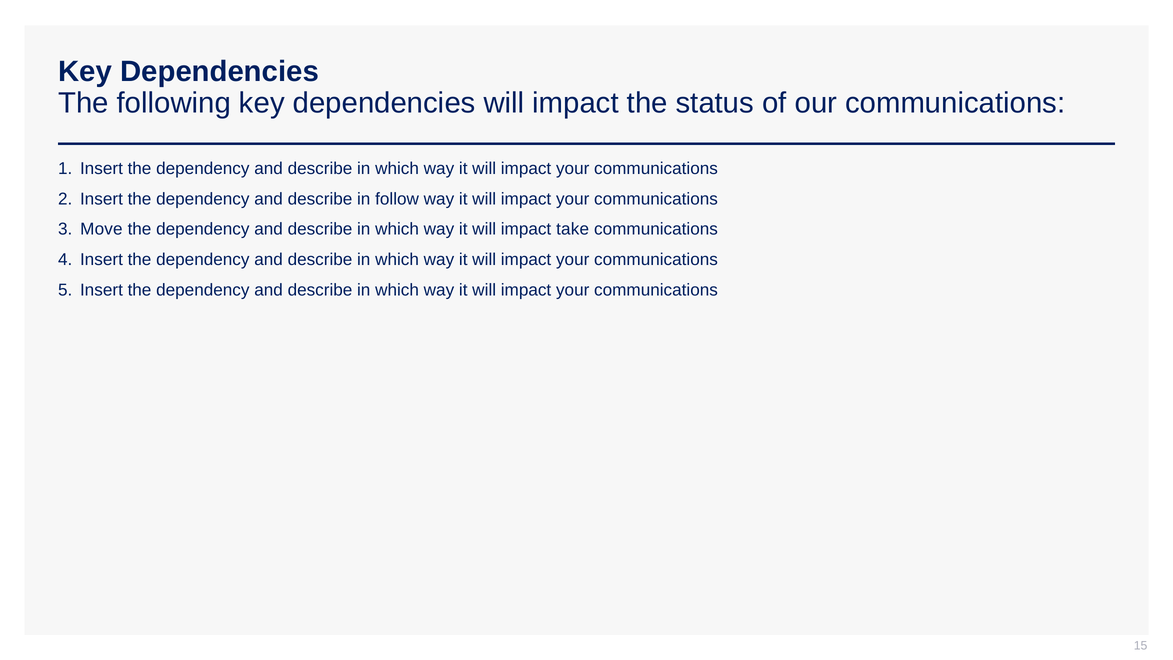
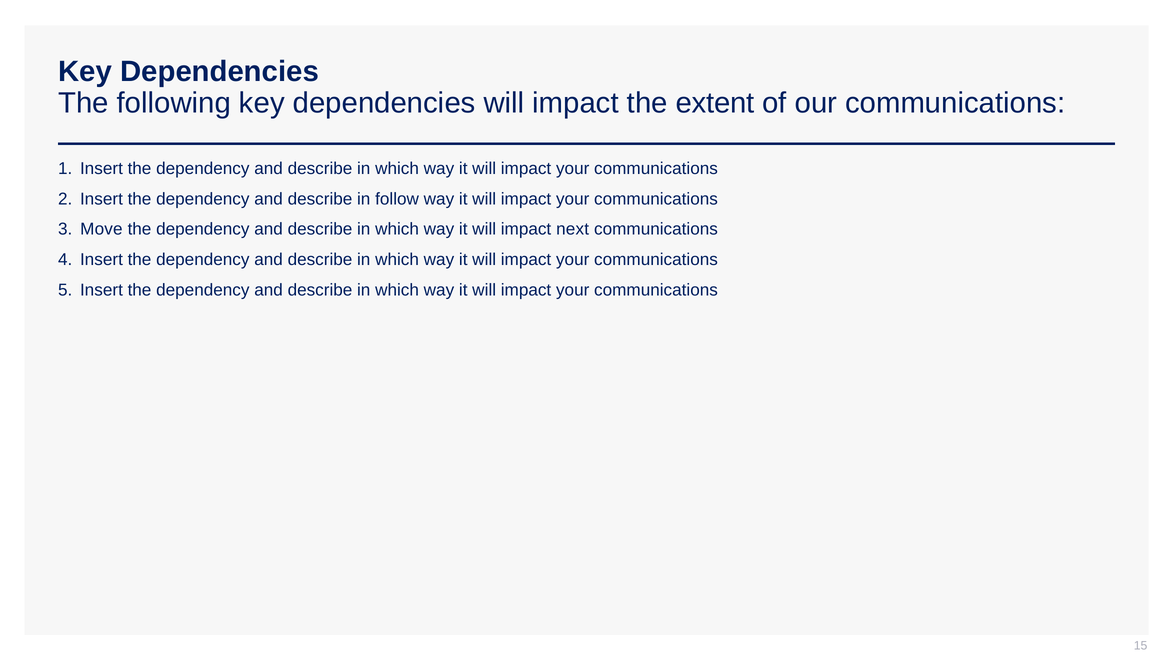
status: status -> extent
take: take -> next
